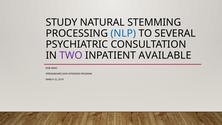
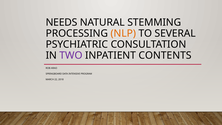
STUDY: STUDY -> NEEDS
NLP colour: blue -> orange
AVAILABLE: AVAILABLE -> CONTENTS
